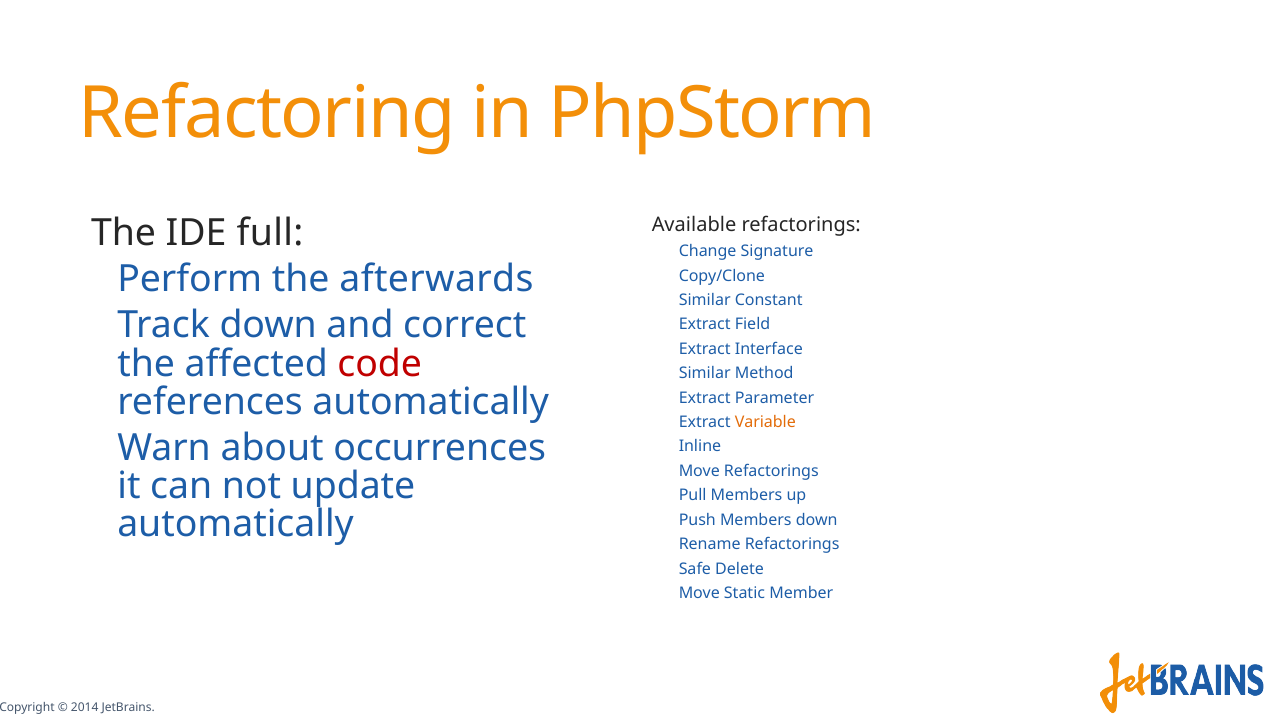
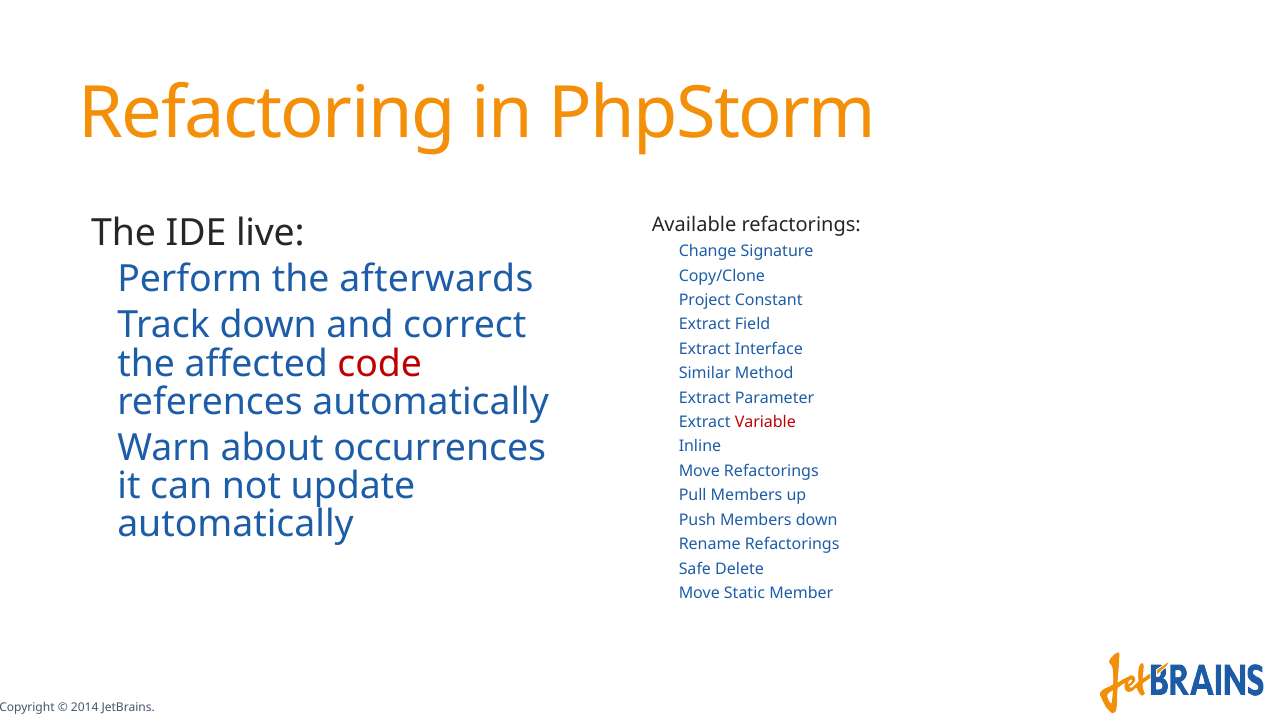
full: full -> live
Similar at (705, 300): Similar -> Project
Variable colour: orange -> red
